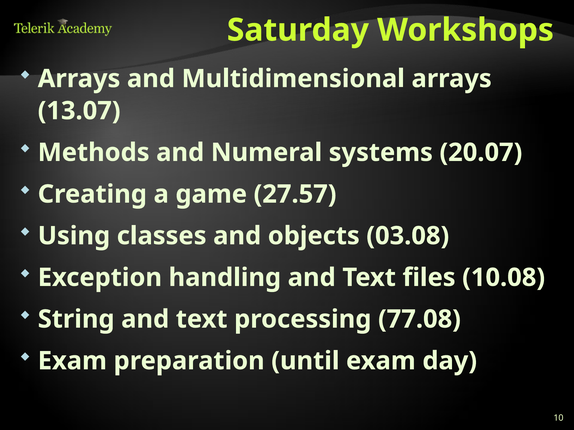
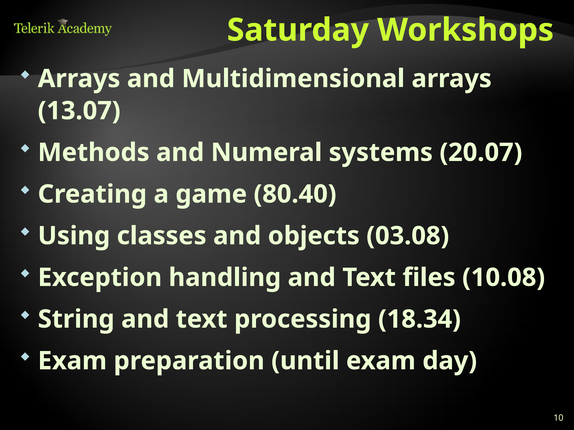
27.57: 27.57 -> 80.40
77.08: 77.08 -> 18.34
